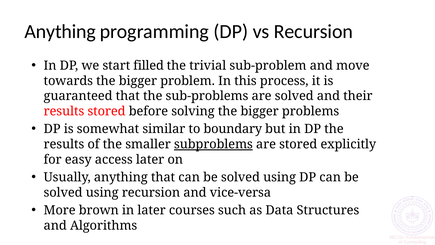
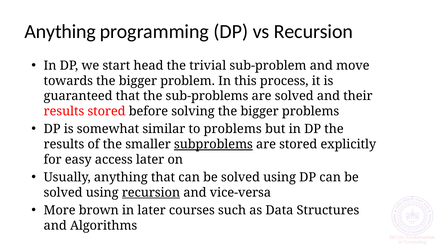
filled: filled -> head
to boundary: boundary -> problems
recursion at (151, 192) underline: none -> present
